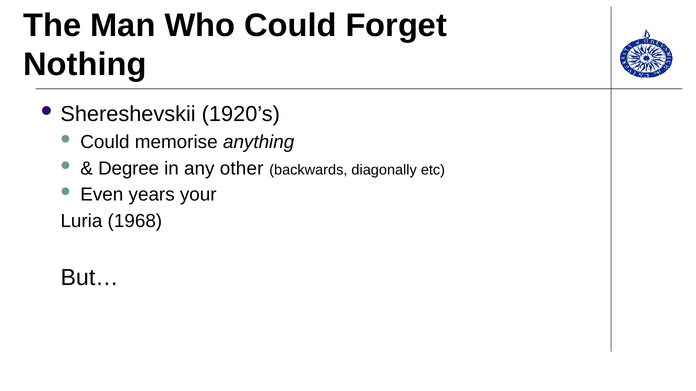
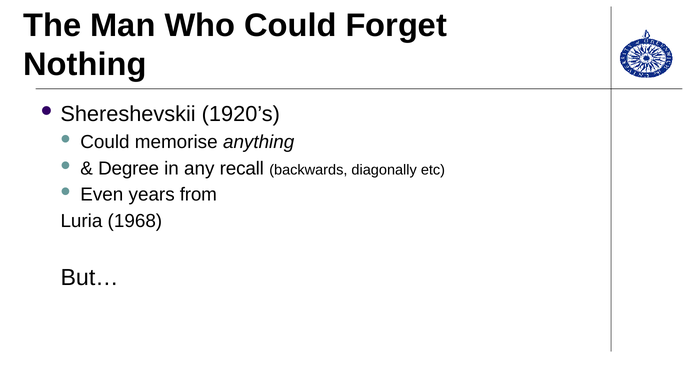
other: other -> recall
your: your -> from
